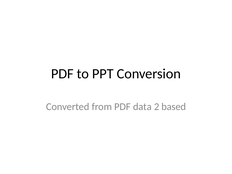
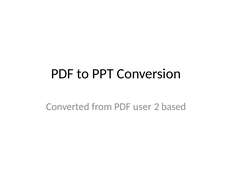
data: data -> user
